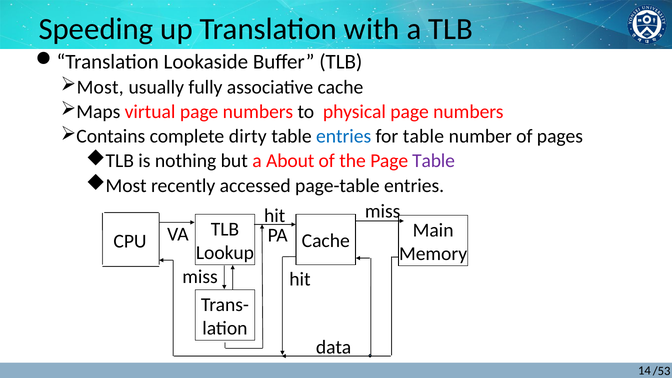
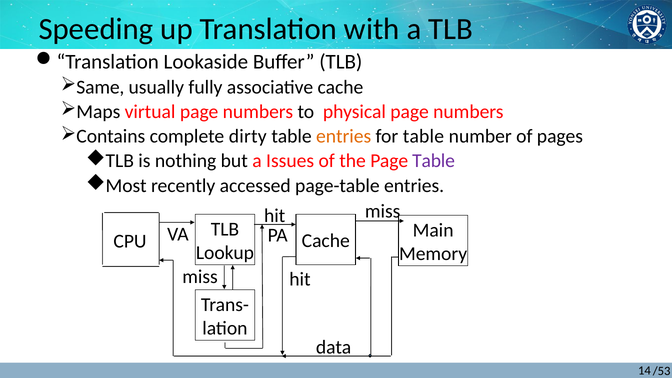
Most at (100, 87): Most -> Same
entries at (344, 136) colour: blue -> orange
About: About -> Issues
